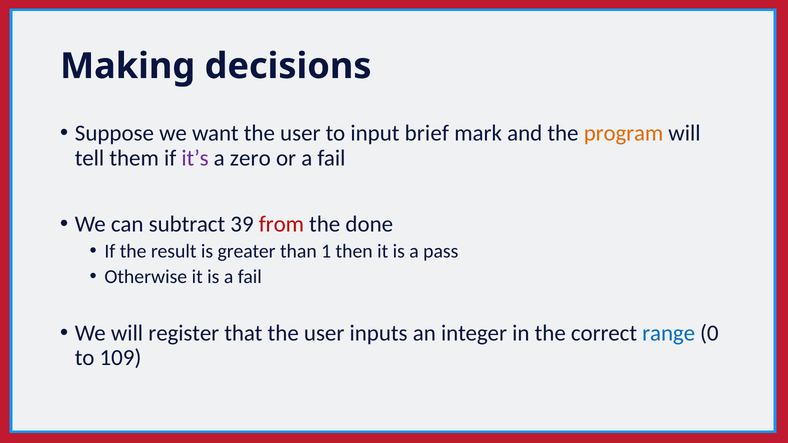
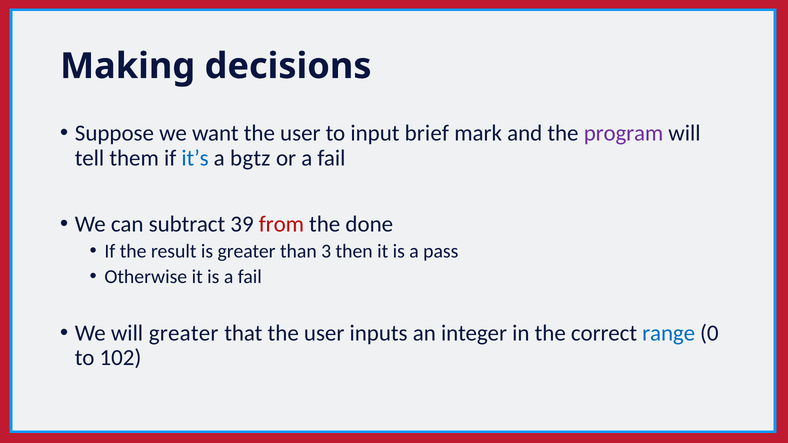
program colour: orange -> purple
it’s colour: purple -> blue
zero: zero -> bgtz
1: 1 -> 3
will register: register -> greater
109: 109 -> 102
